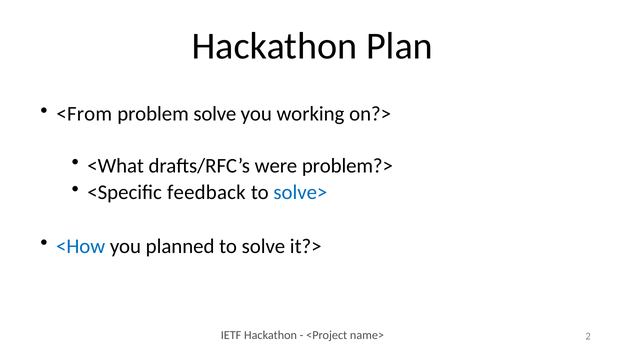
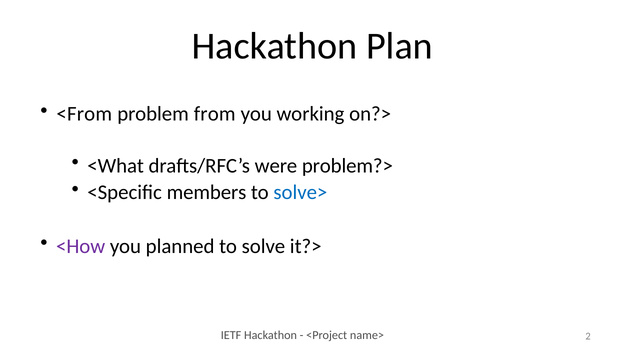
problem solve: solve -> from
feedback: feedback -> members
<How colour: blue -> purple
